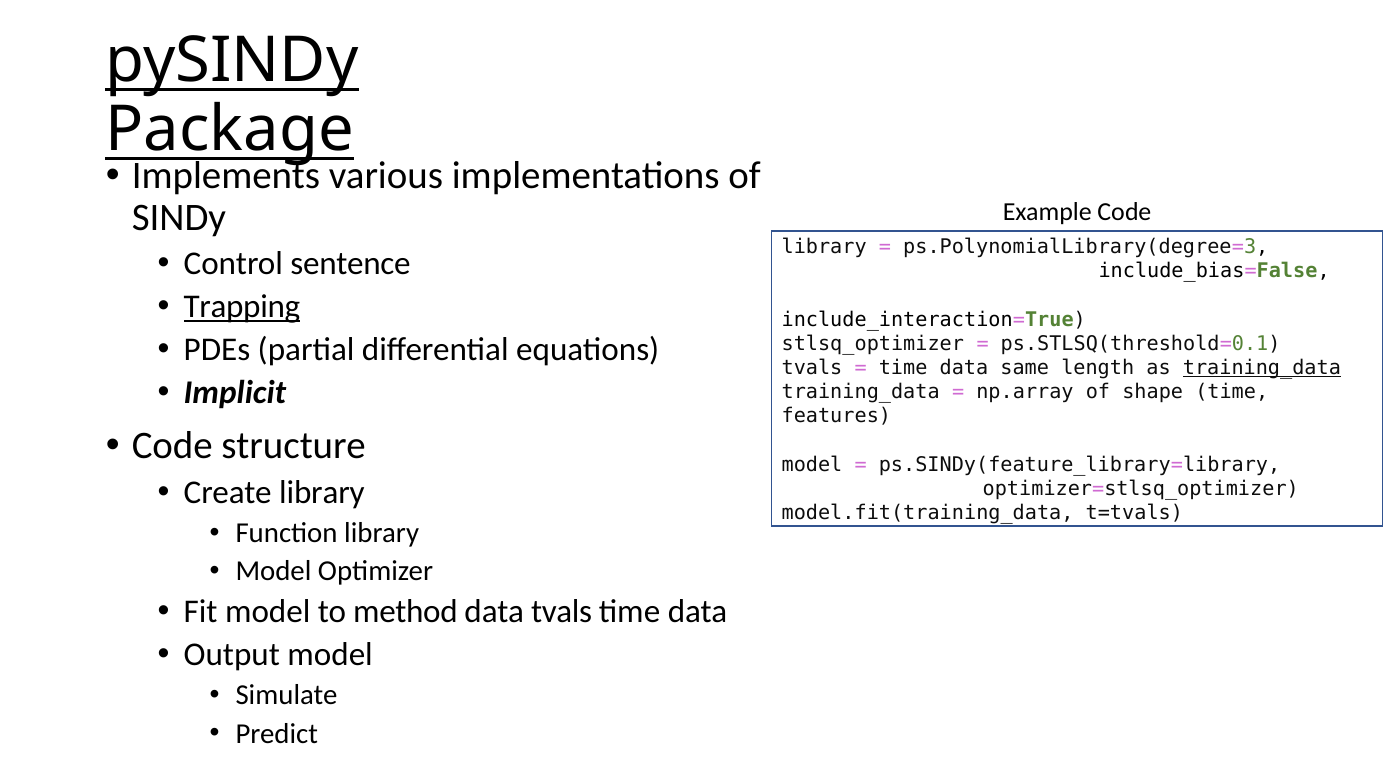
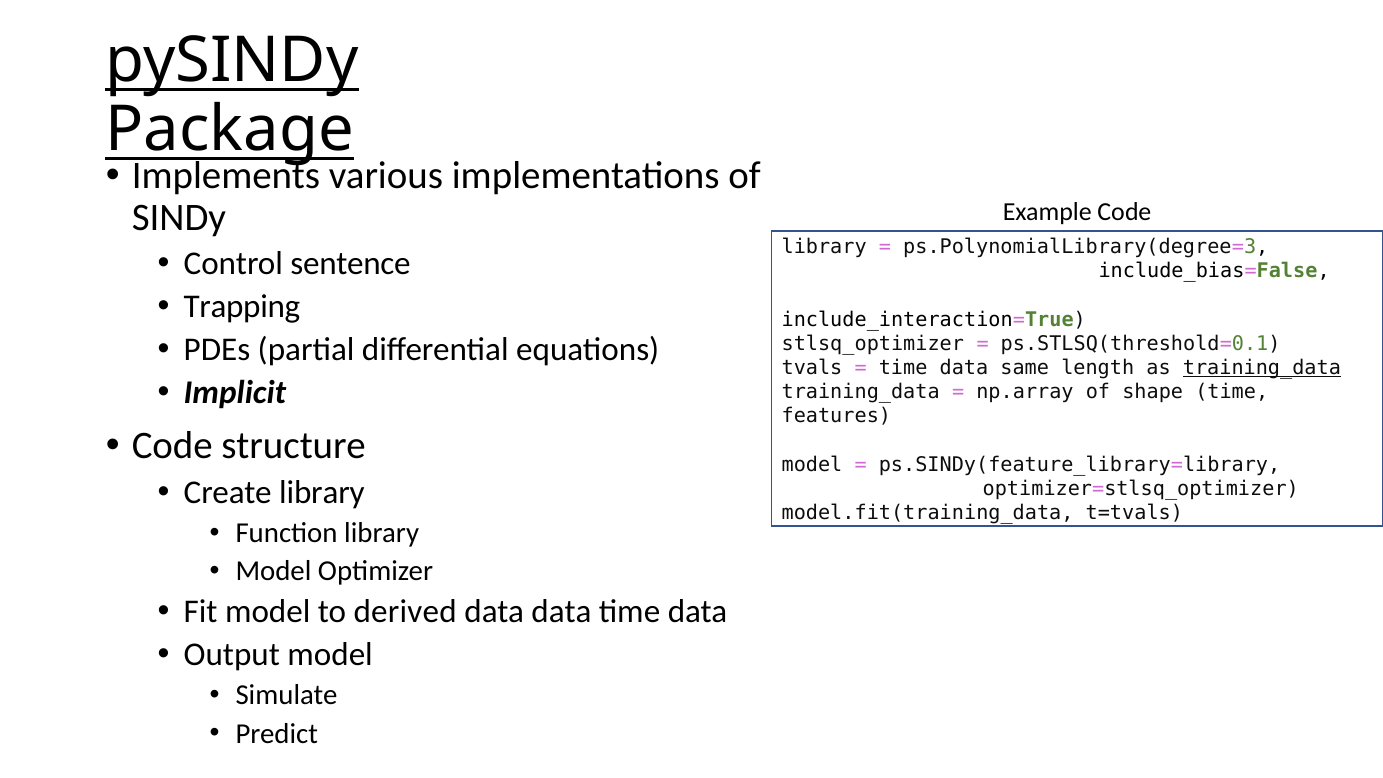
Trapping underline: present -> none
method: method -> derived
data tvals: tvals -> data
